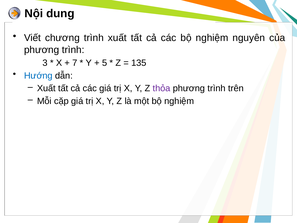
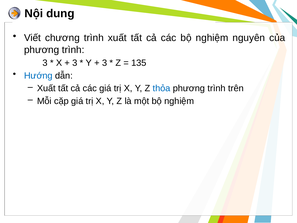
7 at (75, 63): 7 -> 3
5 at (105, 63): 5 -> 3
thỏa colour: purple -> blue
